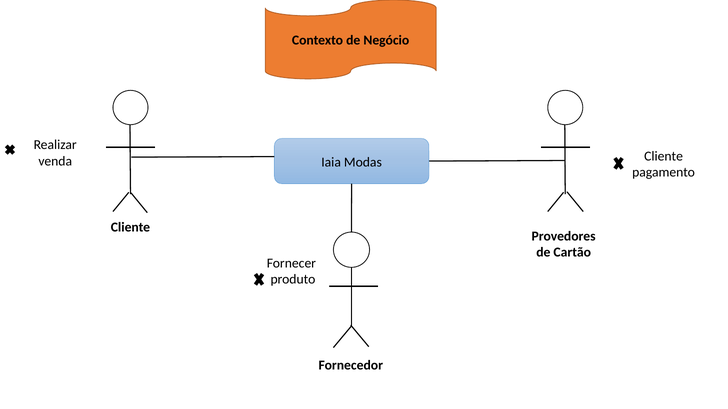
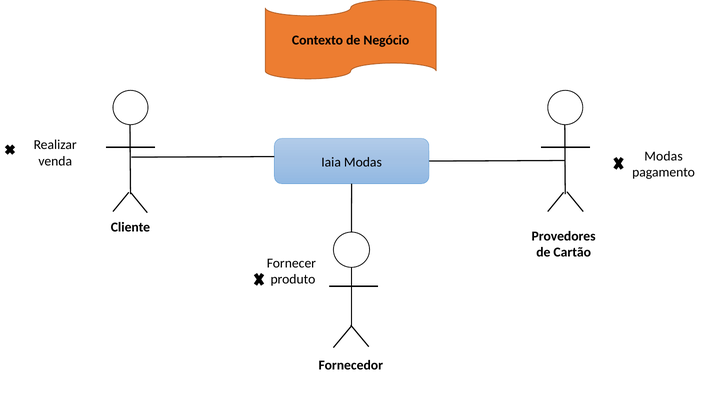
Cliente at (664, 156): Cliente -> Modas
